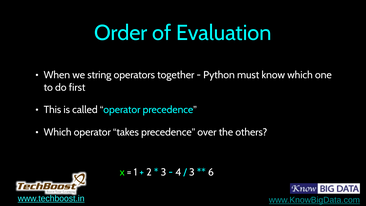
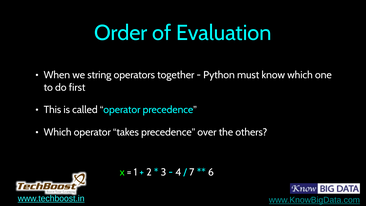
3 at (192, 172): 3 -> 7
